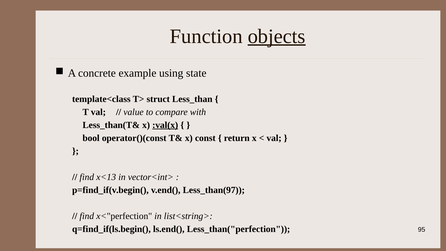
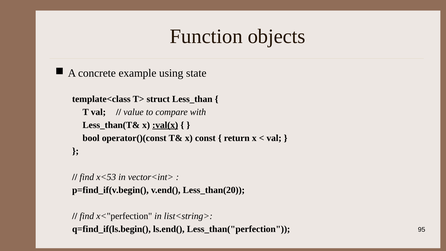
objects underline: present -> none
x<13: x<13 -> x<53
Less_than(97: Less_than(97 -> Less_than(20
